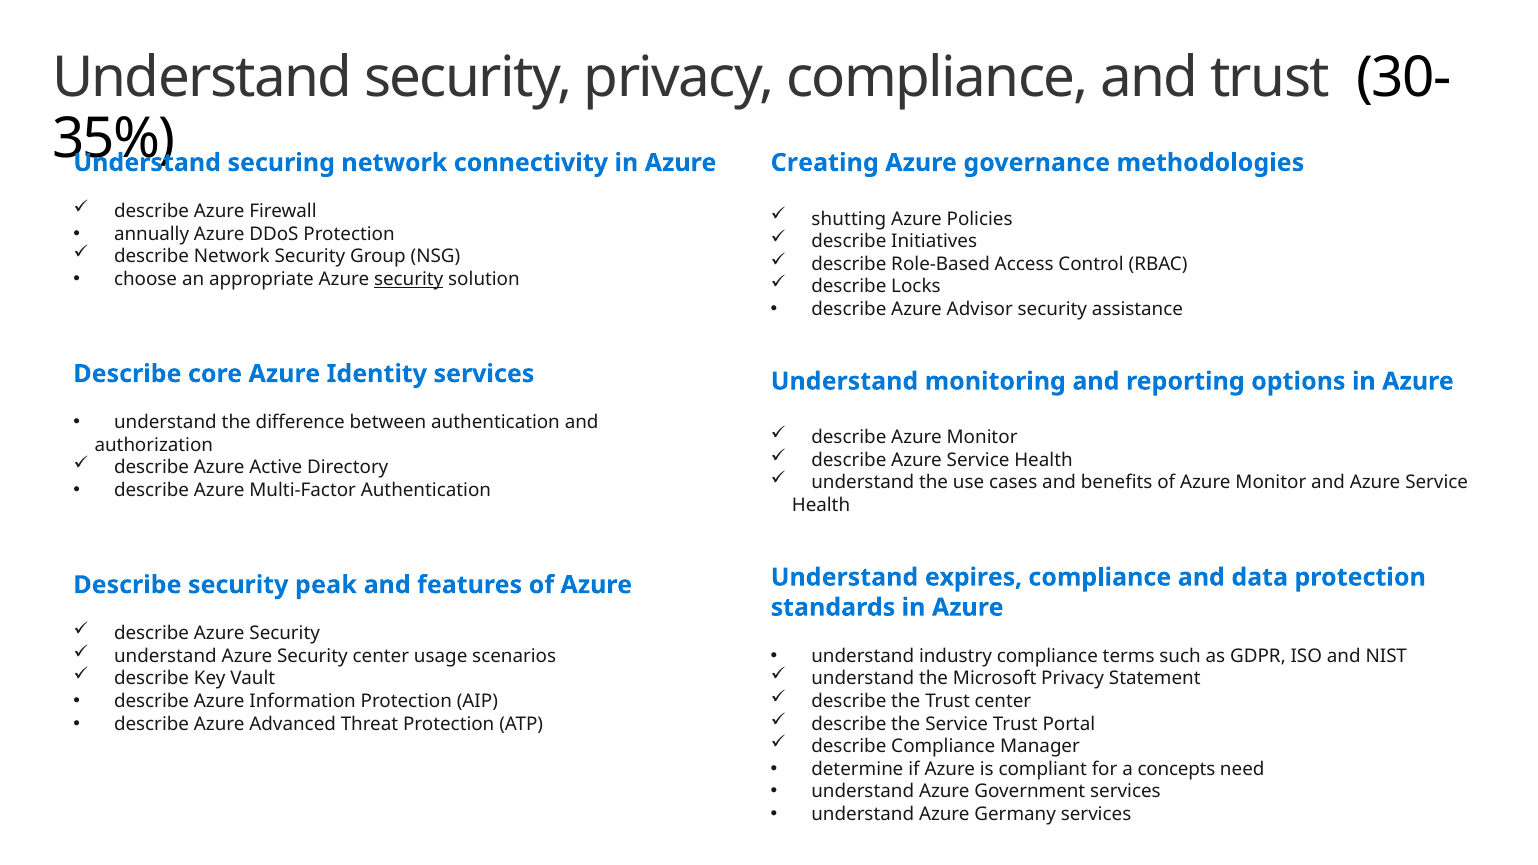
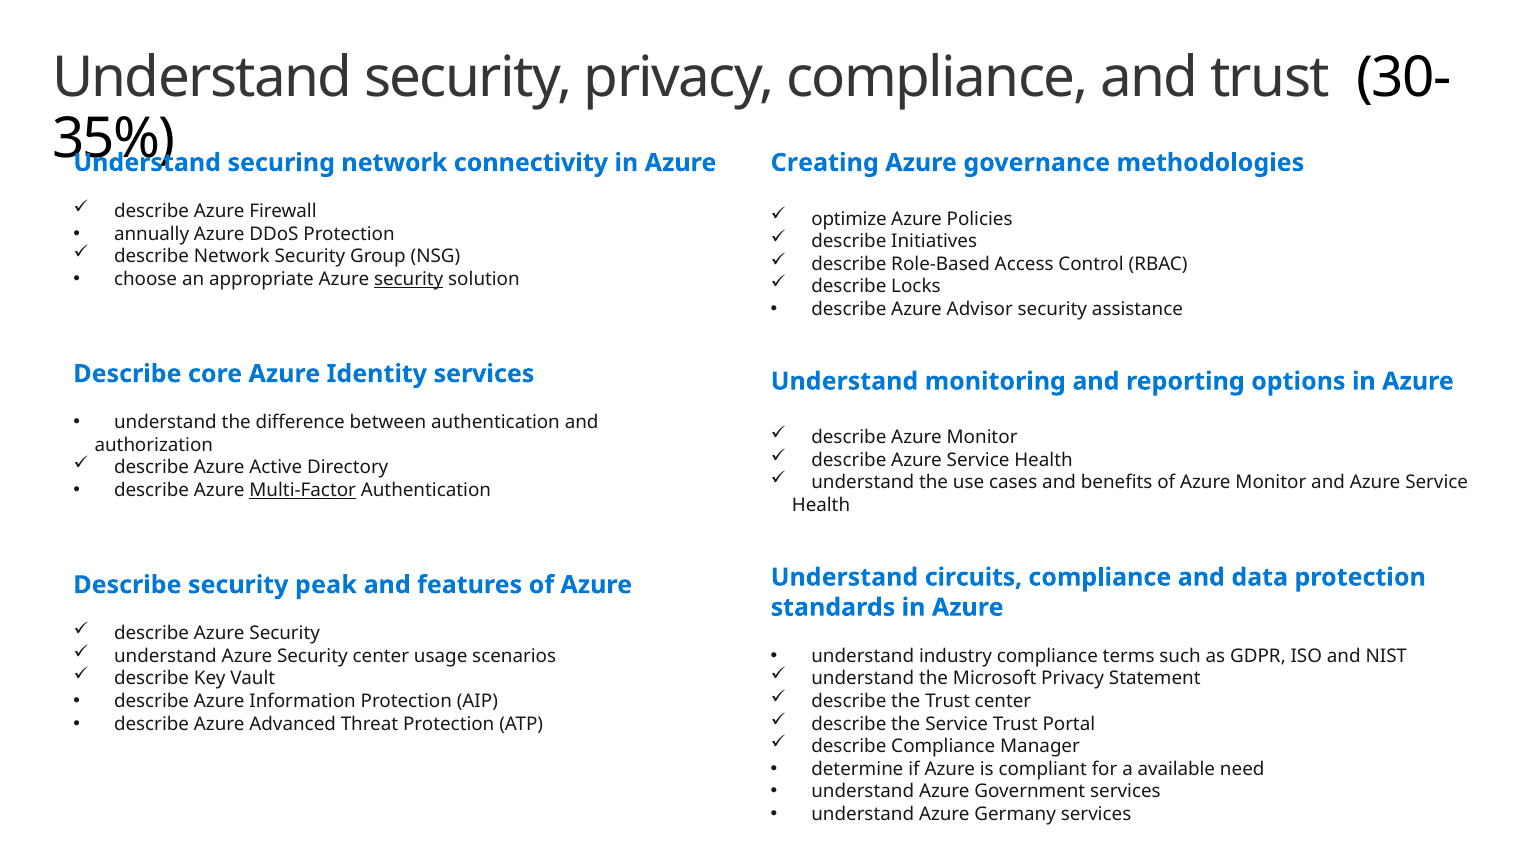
shutting: shutting -> optimize
Multi-Factor underline: none -> present
expires: expires -> circuits
concepts: concepts -> available
